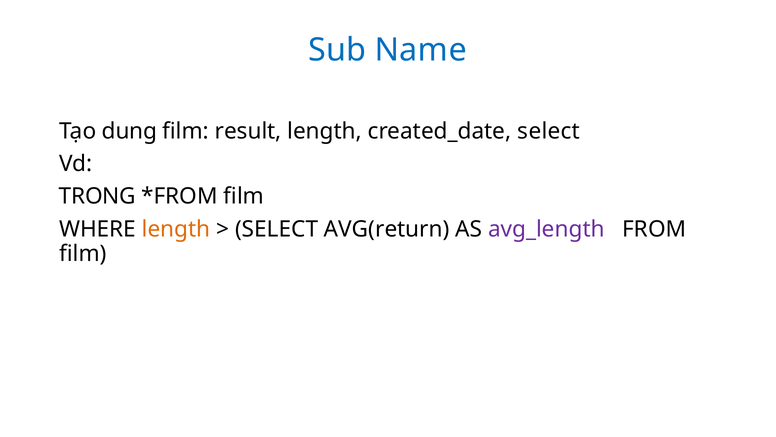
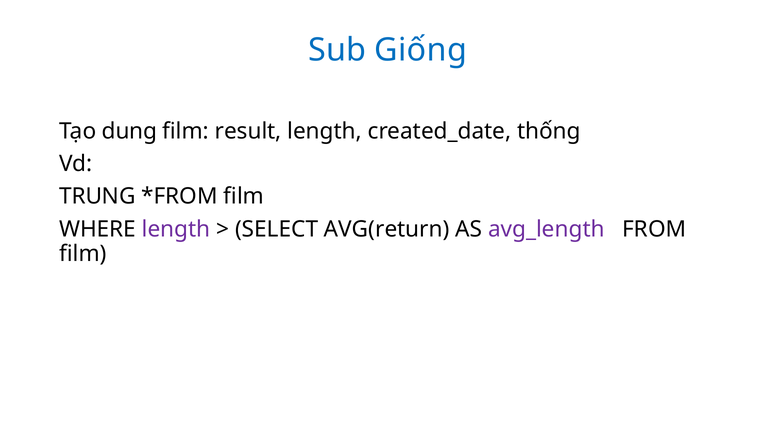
Name: Name -> Giống
created_date select: select -> thống
TRONG: TRONG -> TRUNG
length at (176, 229) colour: orange -> purple
